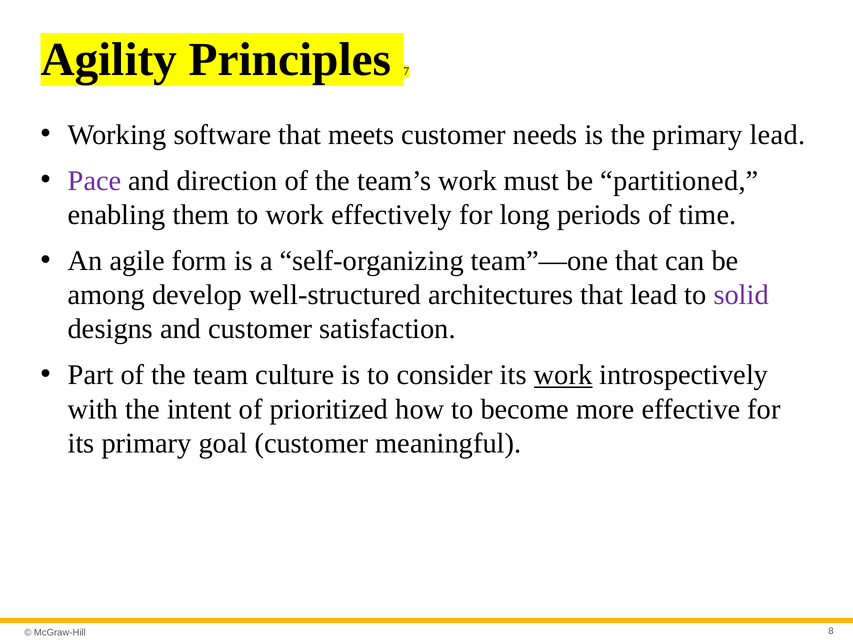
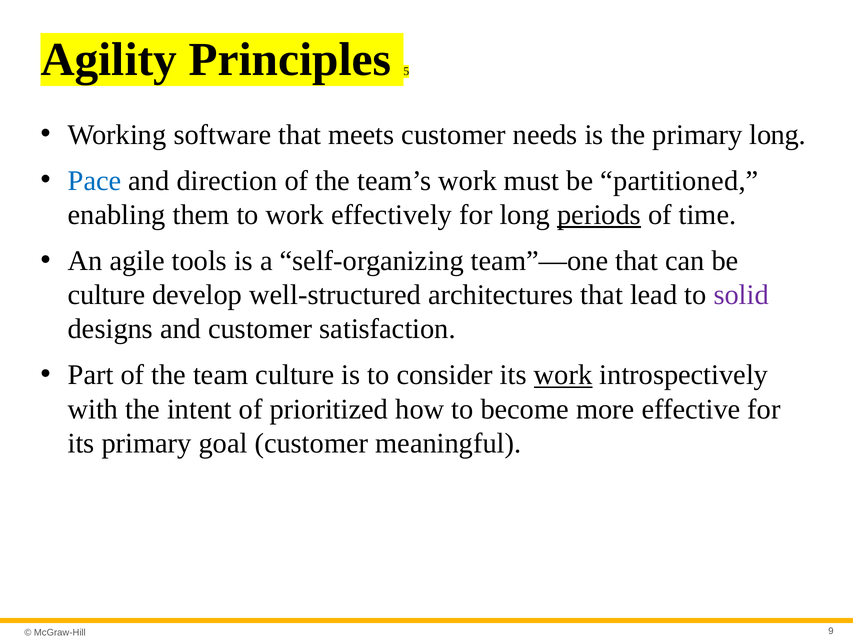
7: 7 -> 5
primary lead: lead -> long
Pace colour: purple -> blue
periods underline: none -> present
form: form -> tools
among at (106, 295): among -> culture
8: 8 -> 9
